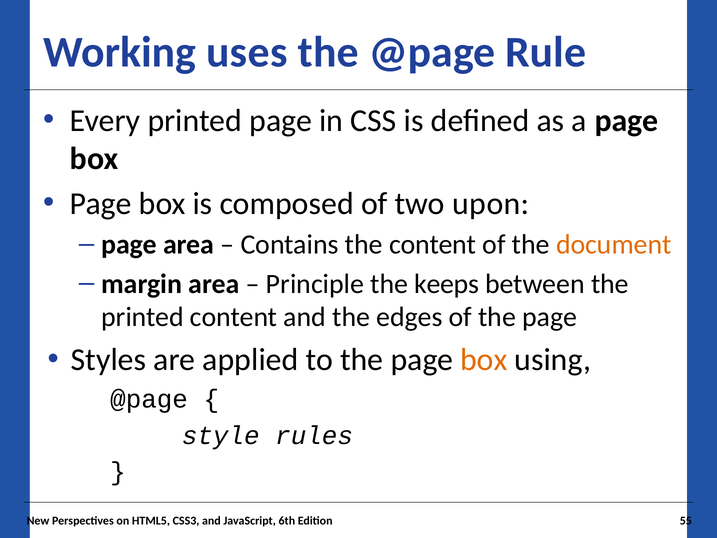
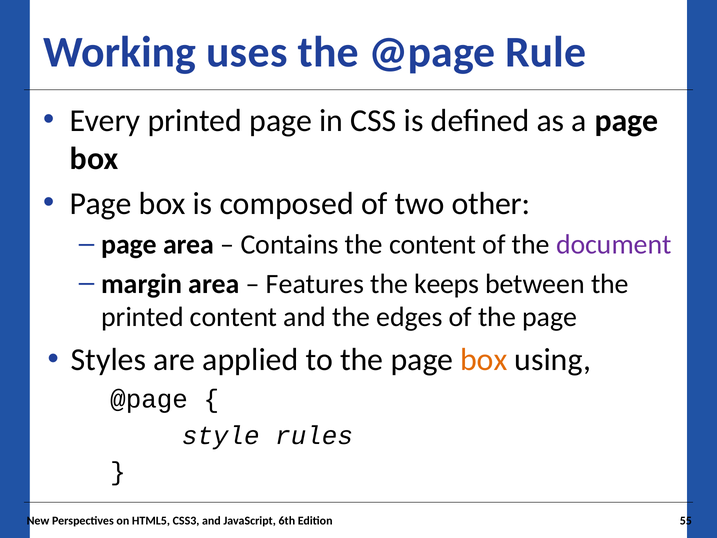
upon: upon -> other
document colour: orange -> purple
Principle: Principle -> Features
